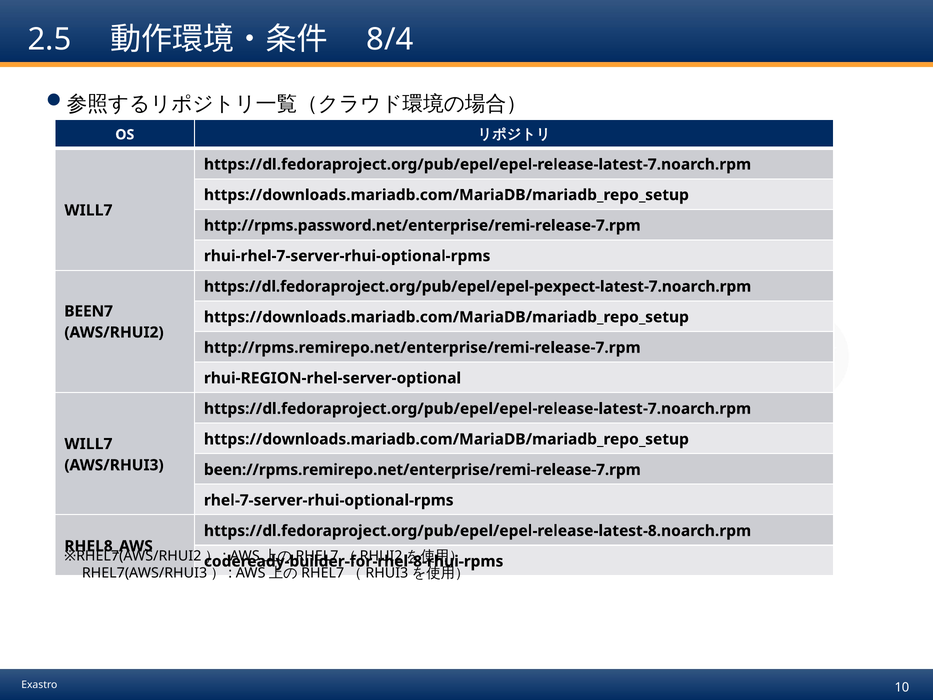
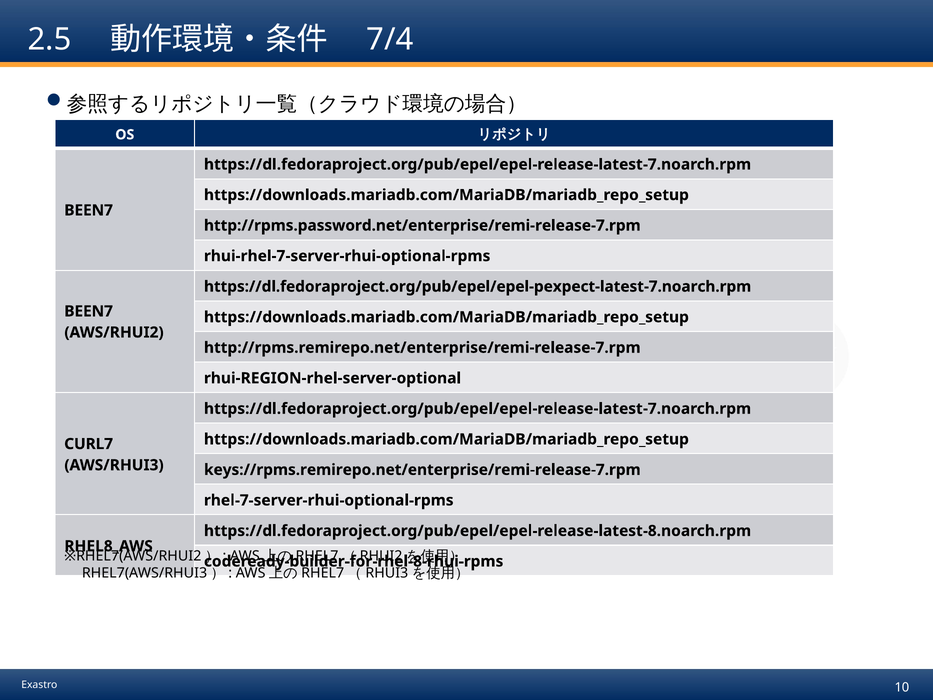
8/4: 8/4 -> 7/4
WILL7 at (88, 210): WILL7 -> BEEN7
WILL7 at (88, 444): WILL7 -> CURL7
been://rpms.remirepo.net/enterprise/remi-release-7.rpm: been://rpms.remirepo.net/enterprise/remi-release-7.rpm -> keys://rpms.remirepo.net/enterprise/remi-release-7.rpm
